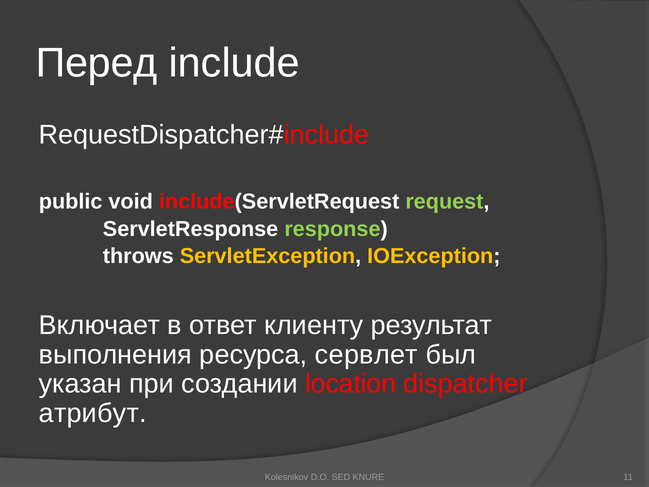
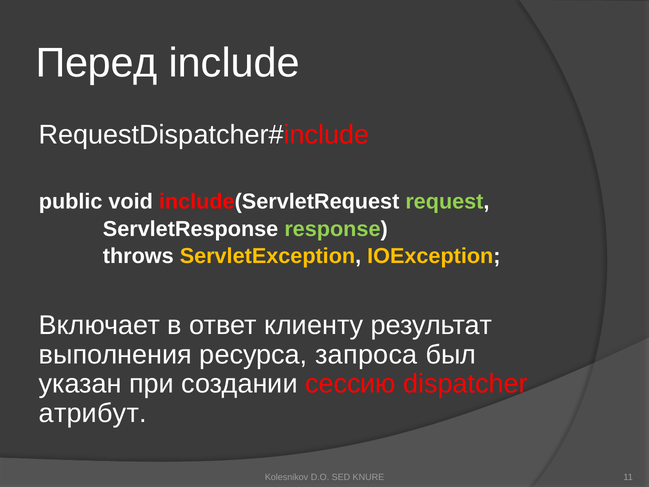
сервлет: сервлет -> запроса
location: location -> сессию
